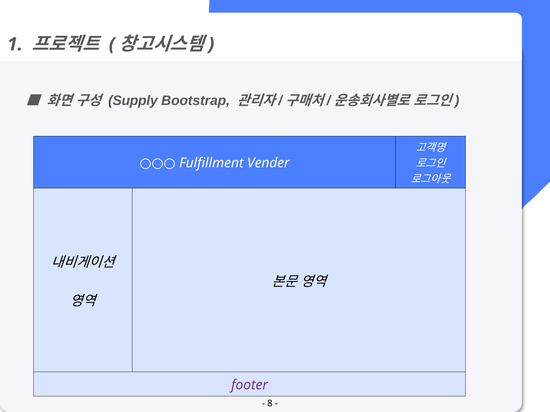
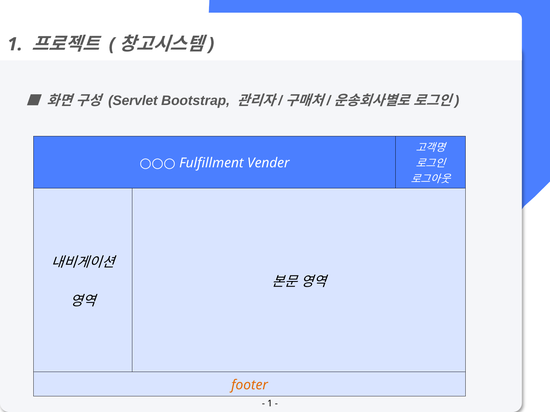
Supply: Supply -> Servlet
footer colour: purple -> orange
8 at (270, 404): 8 -> 1
